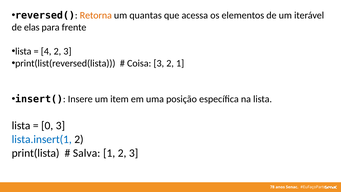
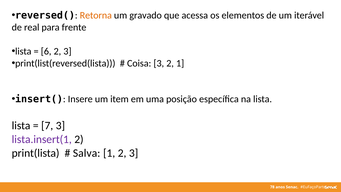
quantas: quantas -> gravado
elas: elas -> real
4: 4 -> 6
0: 0 -> 7
lista.insert(1 colour: blue -> purple
